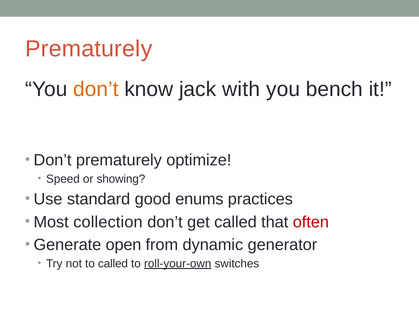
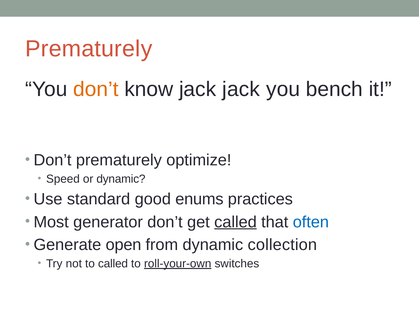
jack with: with -> jack
or showing: showing -> dynamic
collection: collection -> generator
called at (235, 222) underline: none -> present
often colour: red -> blue
generator: generator -> collection
